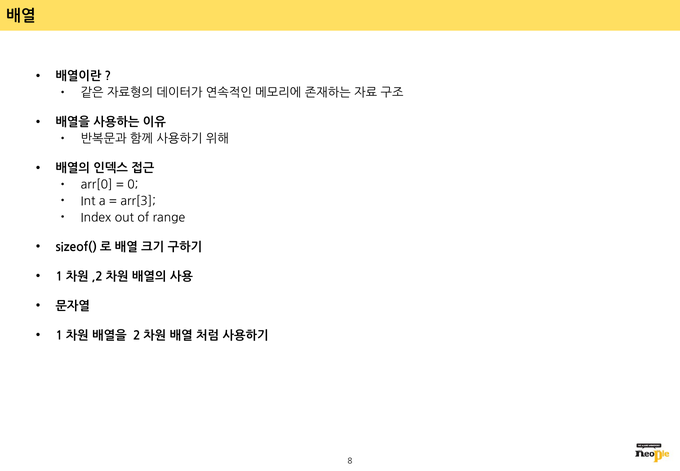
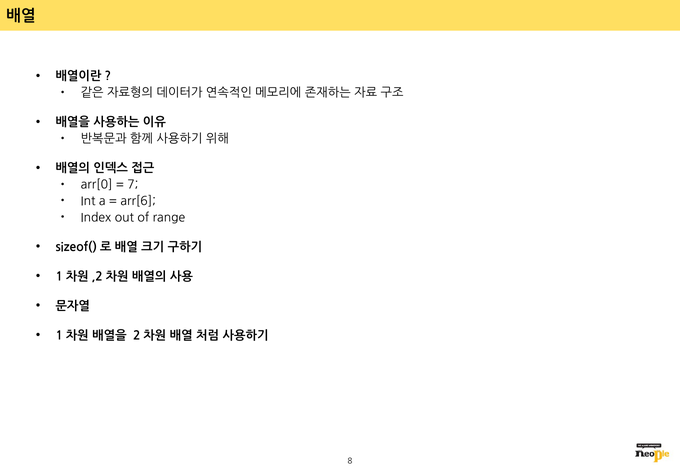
0: 0 -> 7
arr[3: arr[3 -> arr[6
